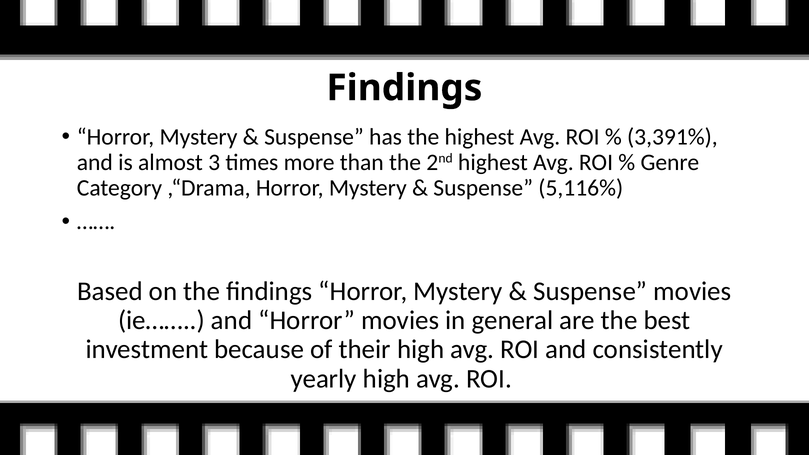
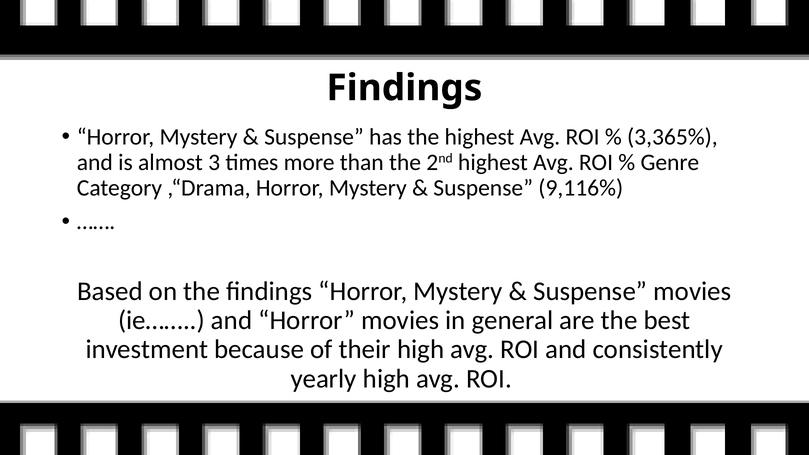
3,391%: 3,391% -> 3,365%
5,116%: 5,116% -> 9,116%
